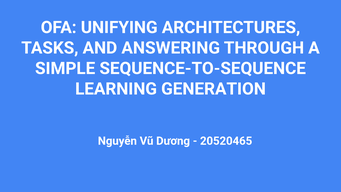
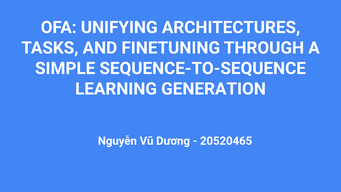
ANSWERING: ANSWERING -> FINETUNING
